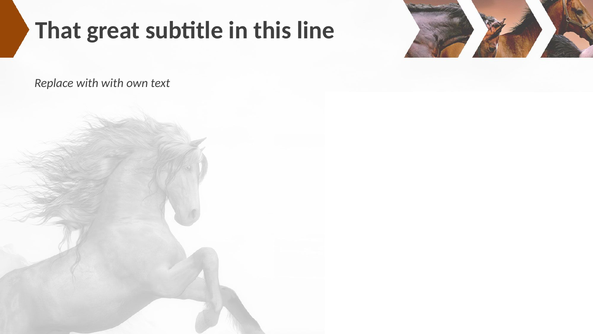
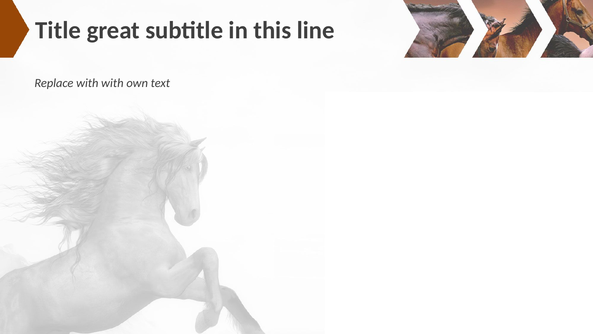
That: That -> Title
